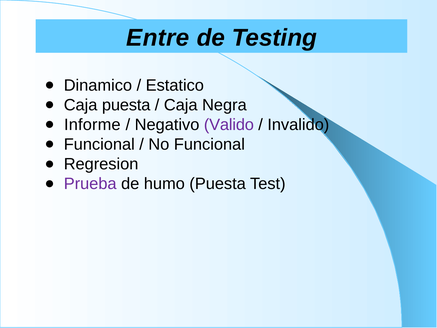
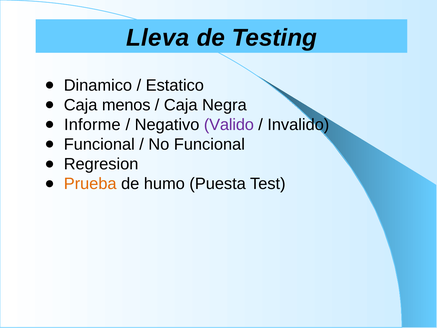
Entre: Entre -> Lleva
Caja puesta: puesta -> menos
Prueba colour: purple -> orange
